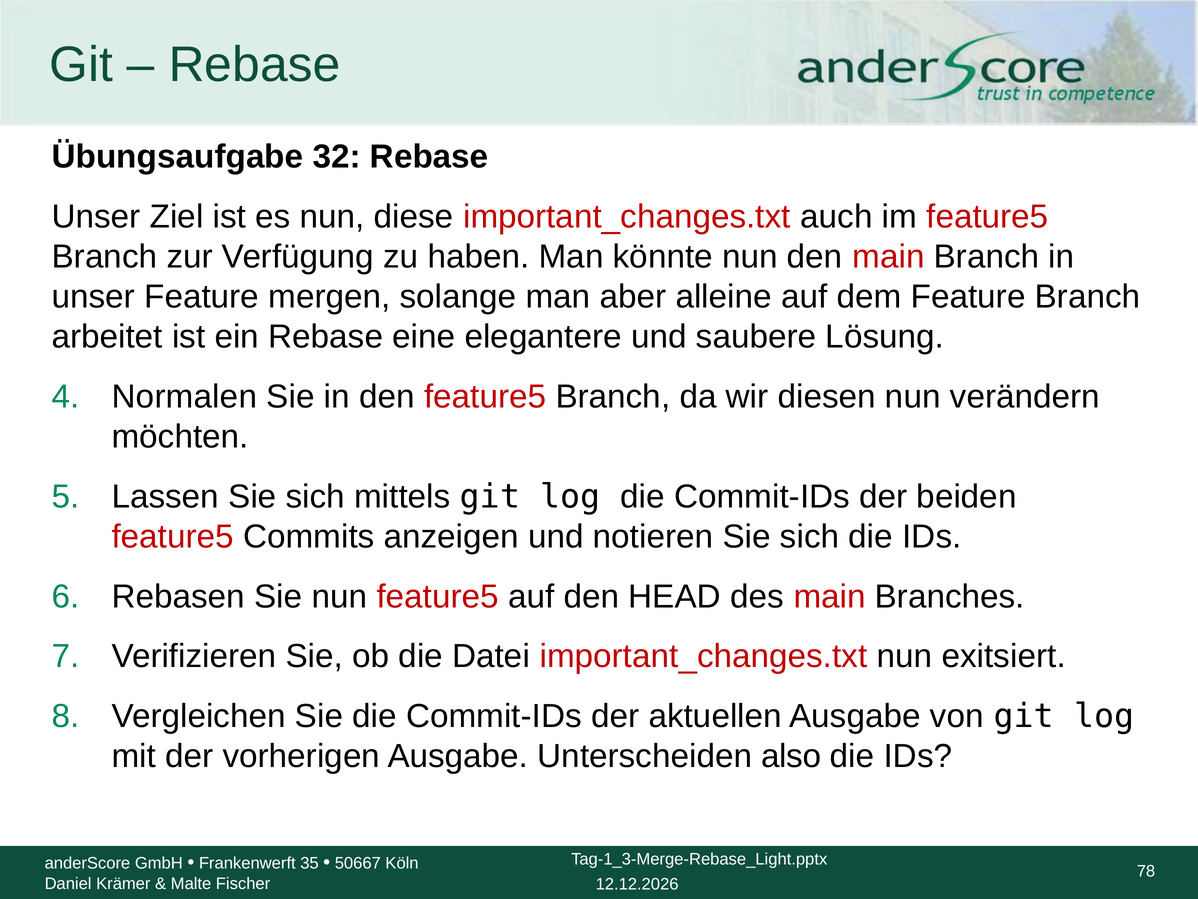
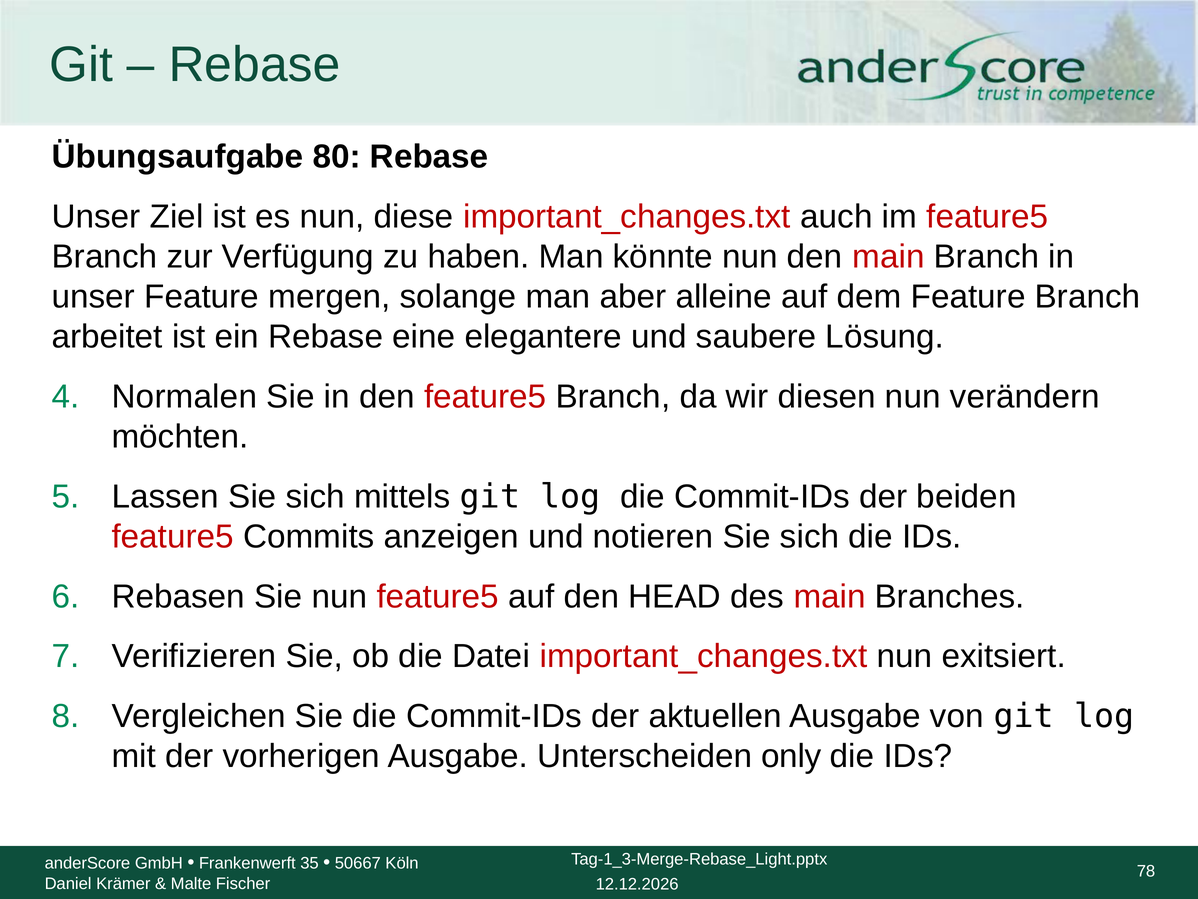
32: 32 -> 80
also: also -> only
